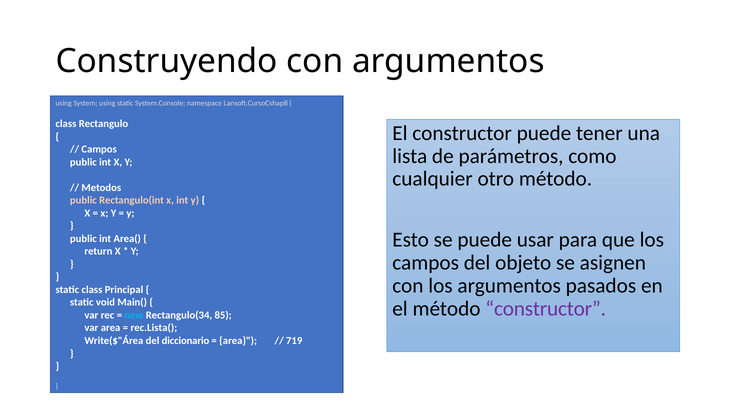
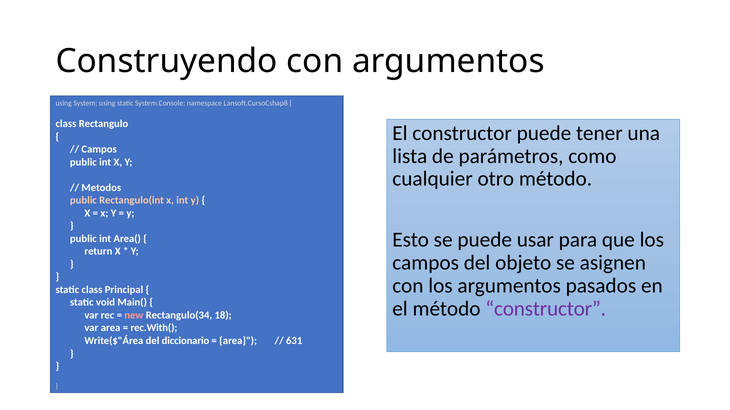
new colour: light blue -> pink
85: 85 -> 18
rec.Lista(: rec.Lista( -> rec.With(
719: 719 -> 631
